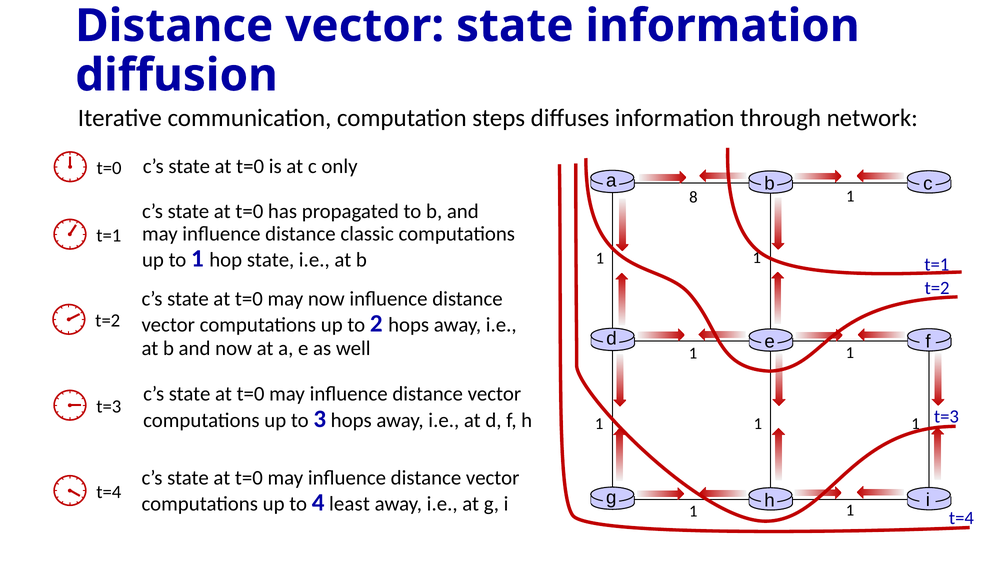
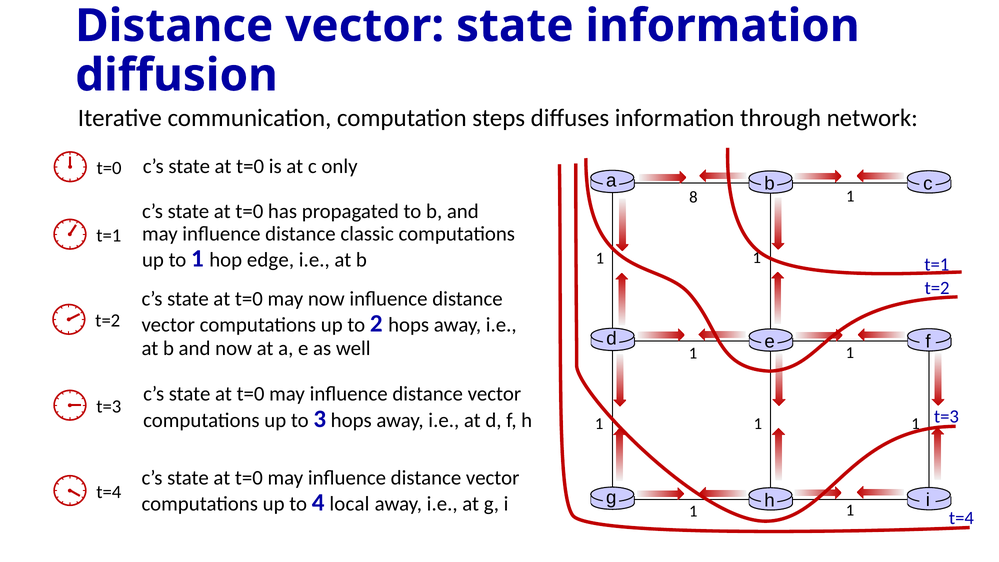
hop state: state -> edge
least: least -> local
